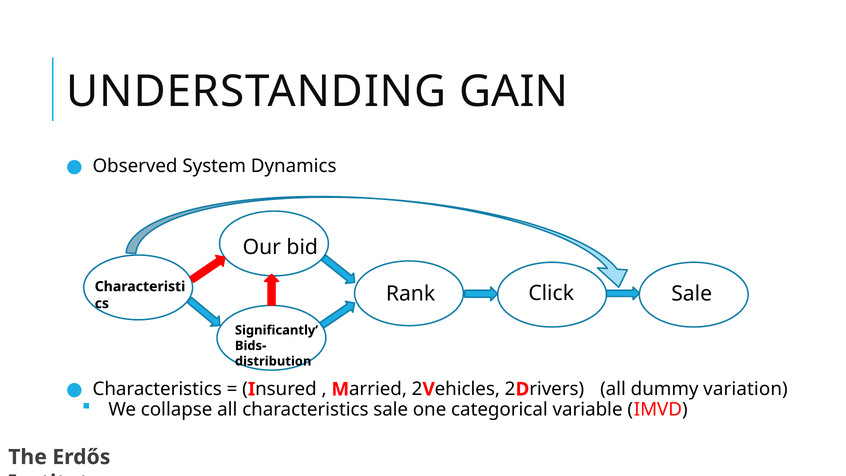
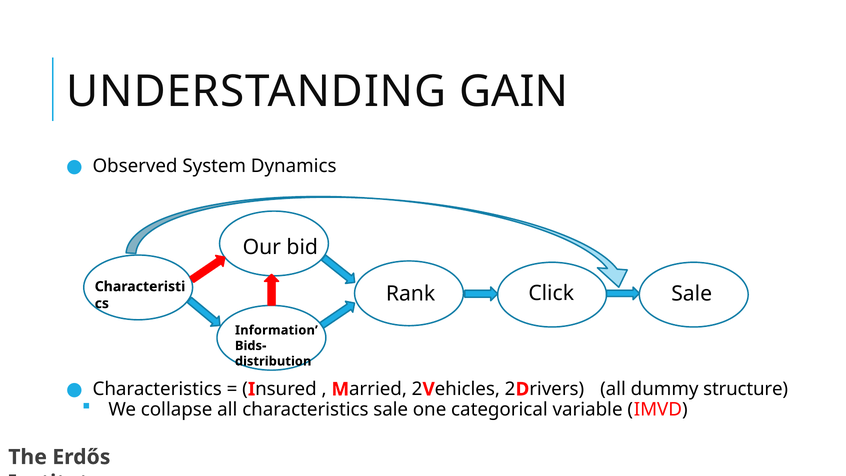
Significantly: Significantly -> Information
variation: variation -> structure
